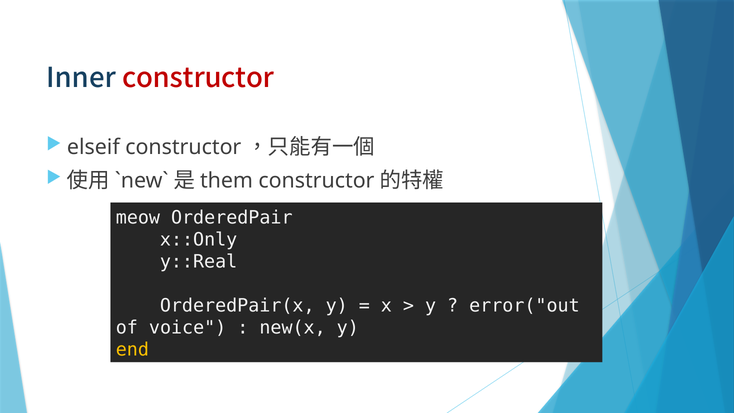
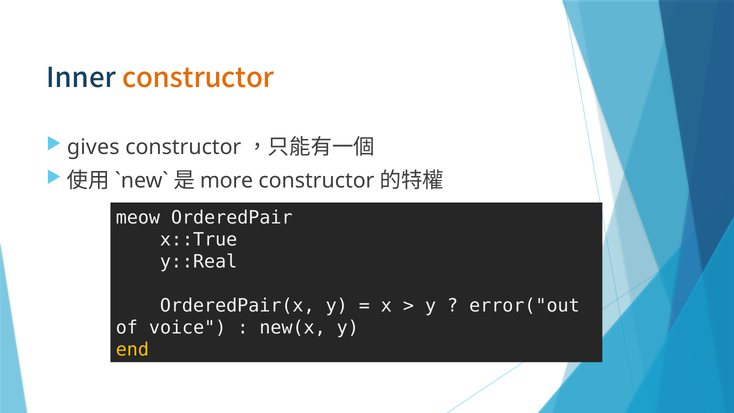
constructor at (198, 78) colour: red -> orange
elseif: elseif -> gives
them: them -> more
x::Only: x::Only -> x::True
